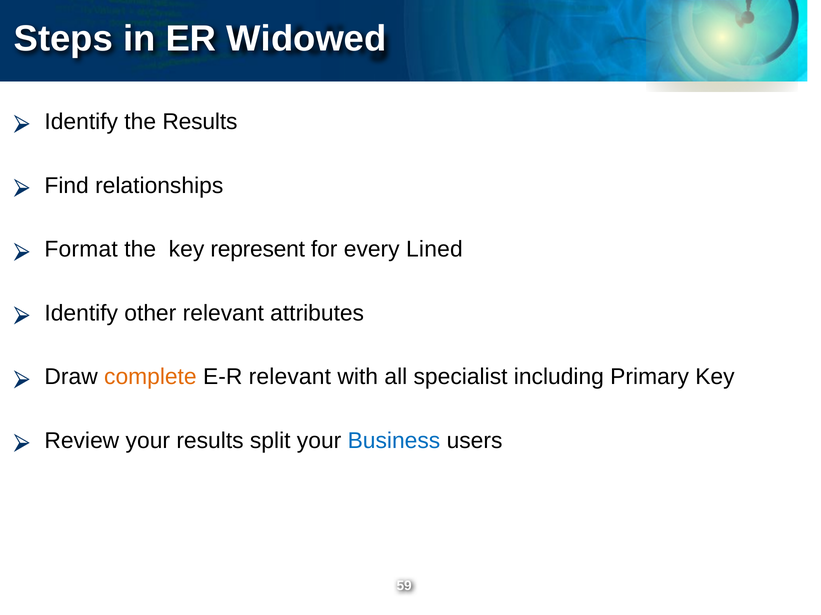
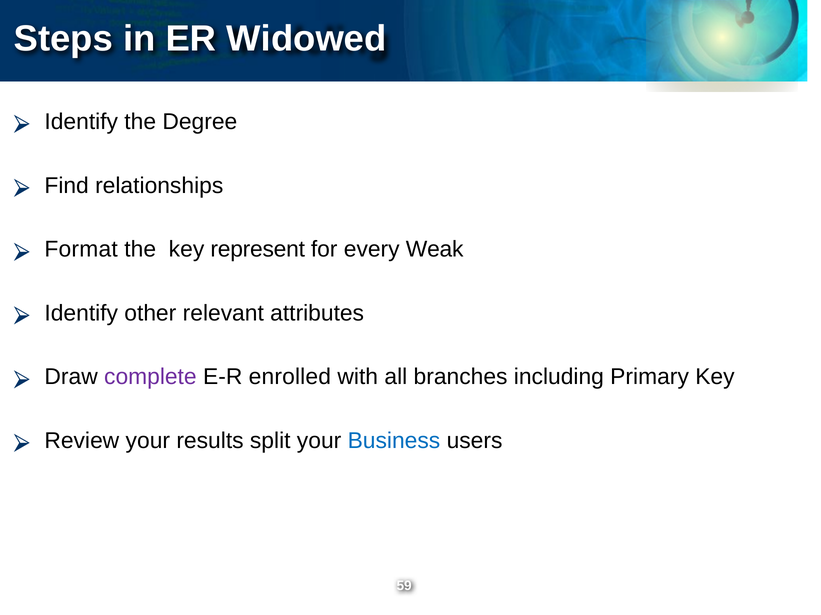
the Results: Results -> Degree
Lined: Lined -> Weak
complete colour: orange -> purple
E-R relevant: relevant -> enrolled
specialist: specialist -> branches
